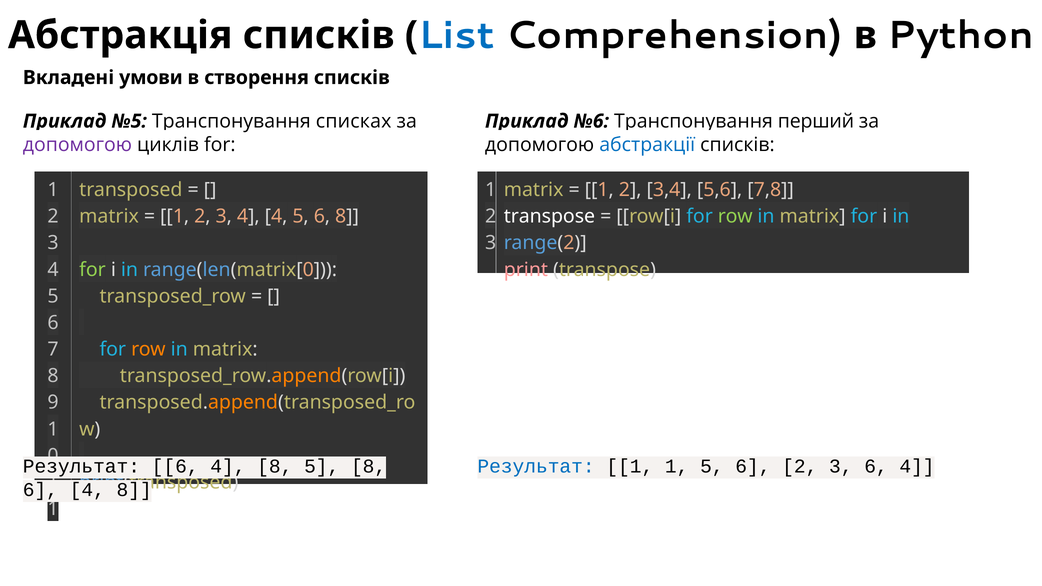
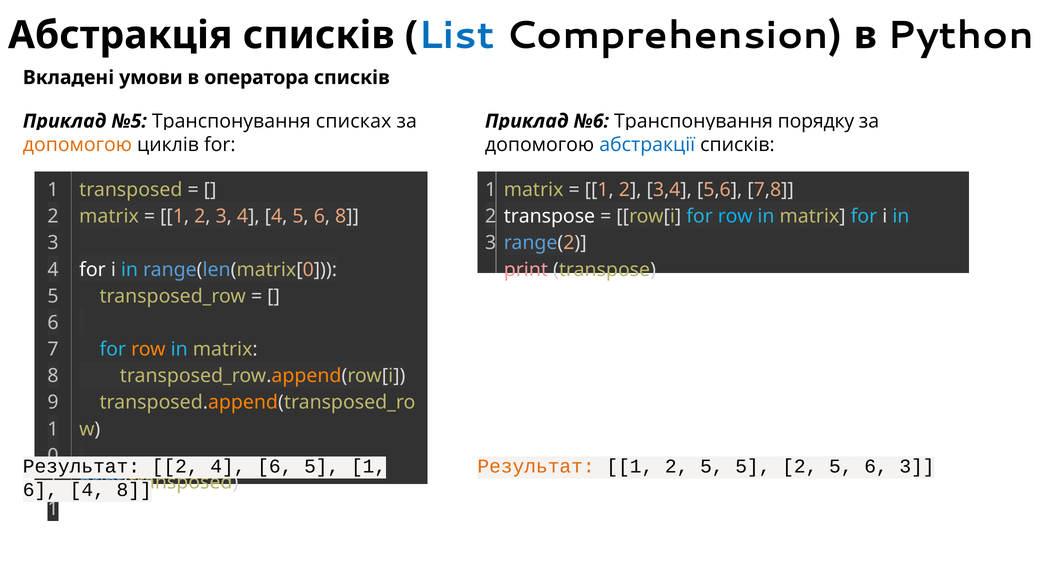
створення: створення -> оператора
перший: перший -> порядку
допомогою at (77, 145) colour: purple -> orange
row at (735, 216) colour: light green -> light blue
for at (93, 270) colour: light green -> white
6 at (175, 466): 6 -> 2
8 at (275, 466): 8 -> 6
5 8: 8 -> 1
Результат at (536, 466) colour: blue -> orange
1 at (677, 466): 1 -> 2
6 at (753, 466): 6 -> 5
3 at (841, 466): 3 -> 5
4 at (917, 466): 4 -> 3
